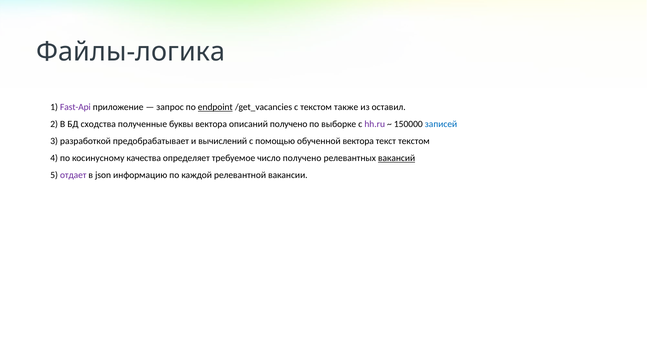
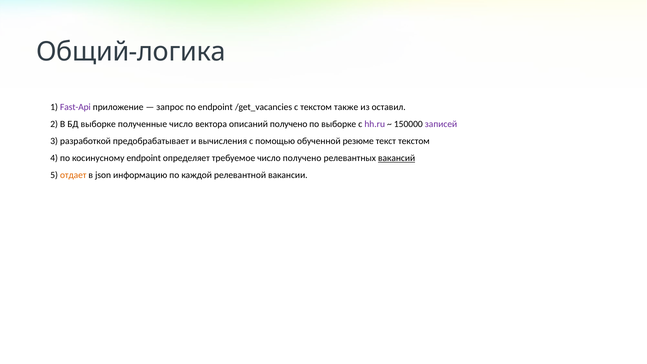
Файлы-логика: Файлы-логика -> Общий-логика
endpoint at (215, 107) underline: present -> none
БД сходства: сходства -> выборке
полученные буквы: буквы -> число
записей colour: blue -> purple
вычислений: вычислений -> вычисления
обученной вектора: вектора -> резюме
косинусному качества: качества -> endpoint
отдает colour: purple -> orange
